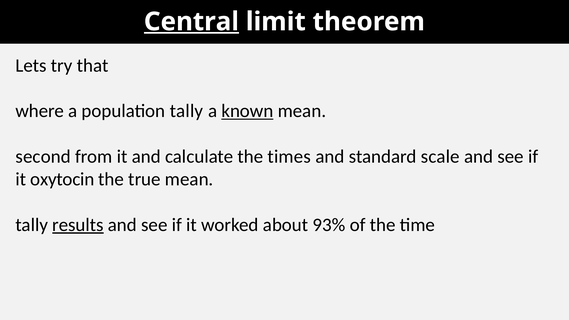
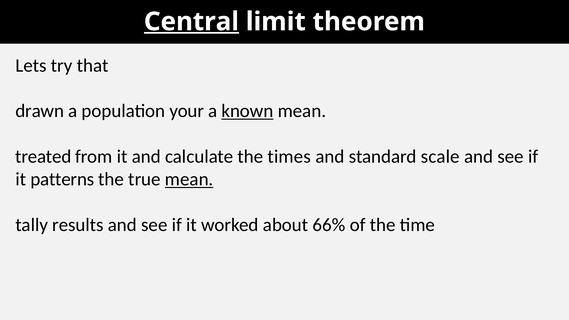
where: where -> drawn
population tally: tally -> your
second: second -> treated
oxytocin: oxytocin -> patterns
mean at (189, 179) underline: none -> present
results underline: present -> none
93%: 93% -> 66%
